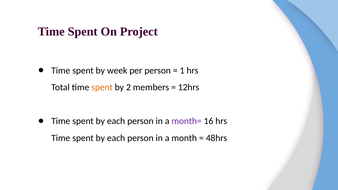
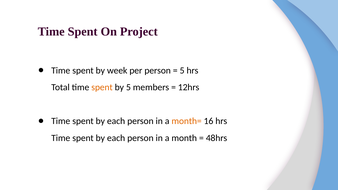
1 at (182, 70): 1 -> 5
by 2: 2 -> 5
month= colour: purple -> orange
